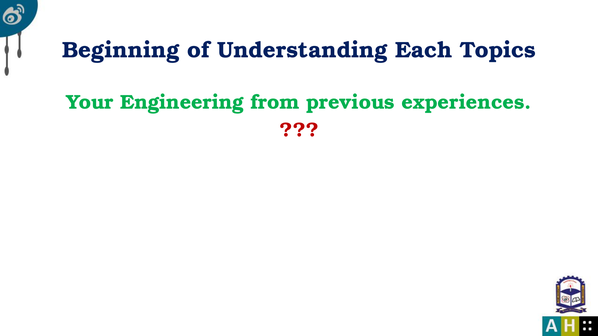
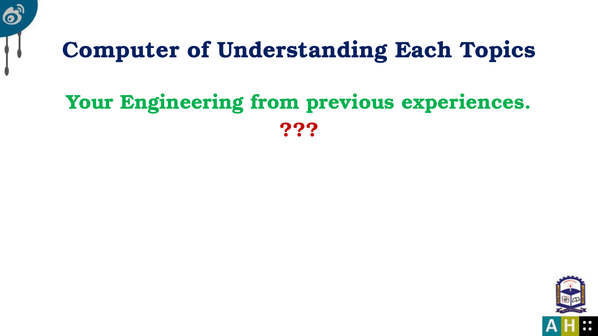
Beginning: Beginning -> Computer
